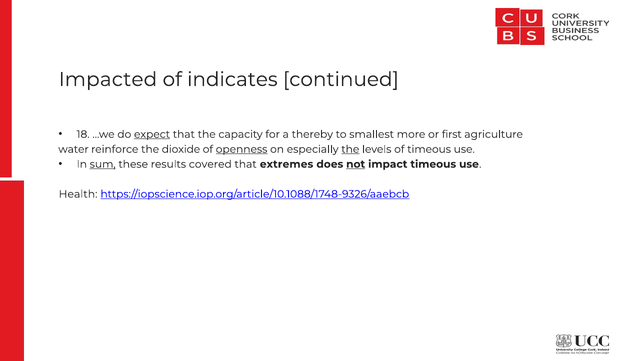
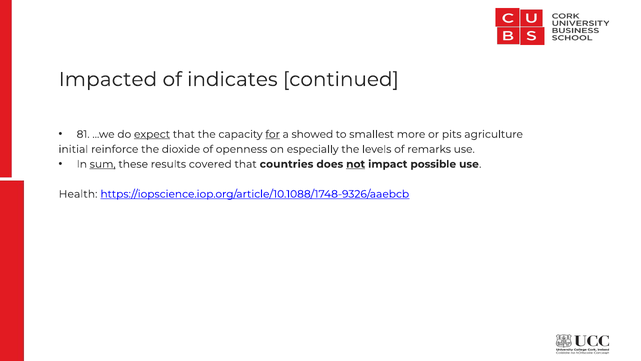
18: 18 -> 81
for underline: none -> present
thereby: thereby -> showed
first: first -> pits
water: water -> initial
openness underline: present -> none
the at (350, 149) underline: present -> none
of timeous: timeous -> remarks
extremes: extremes -> countries
impact timeous: timeous -> possible
